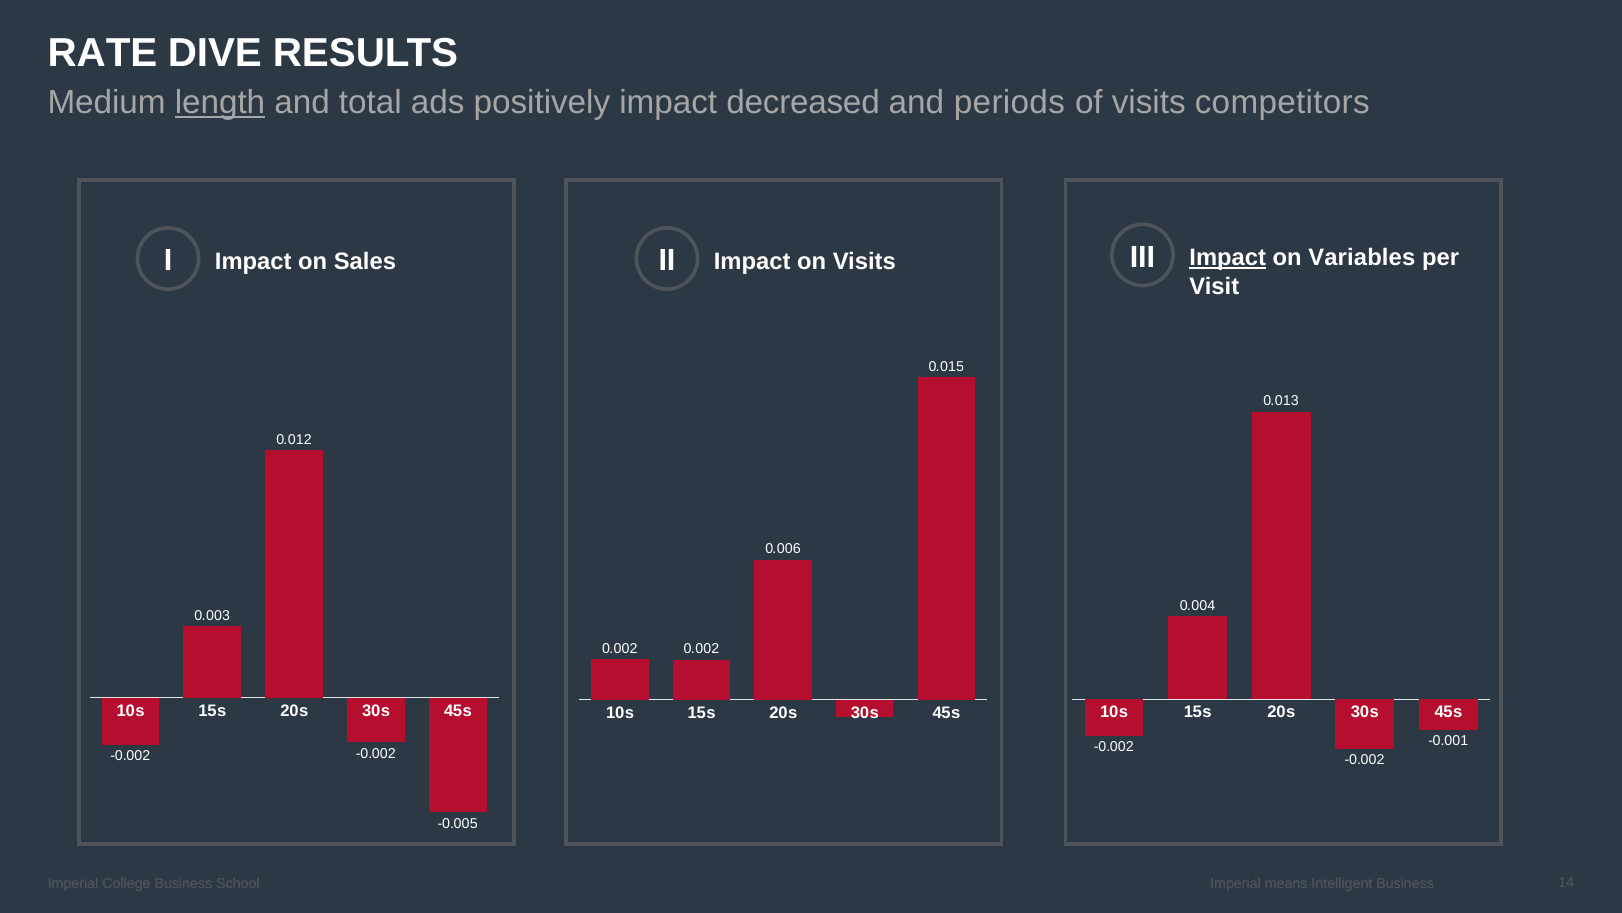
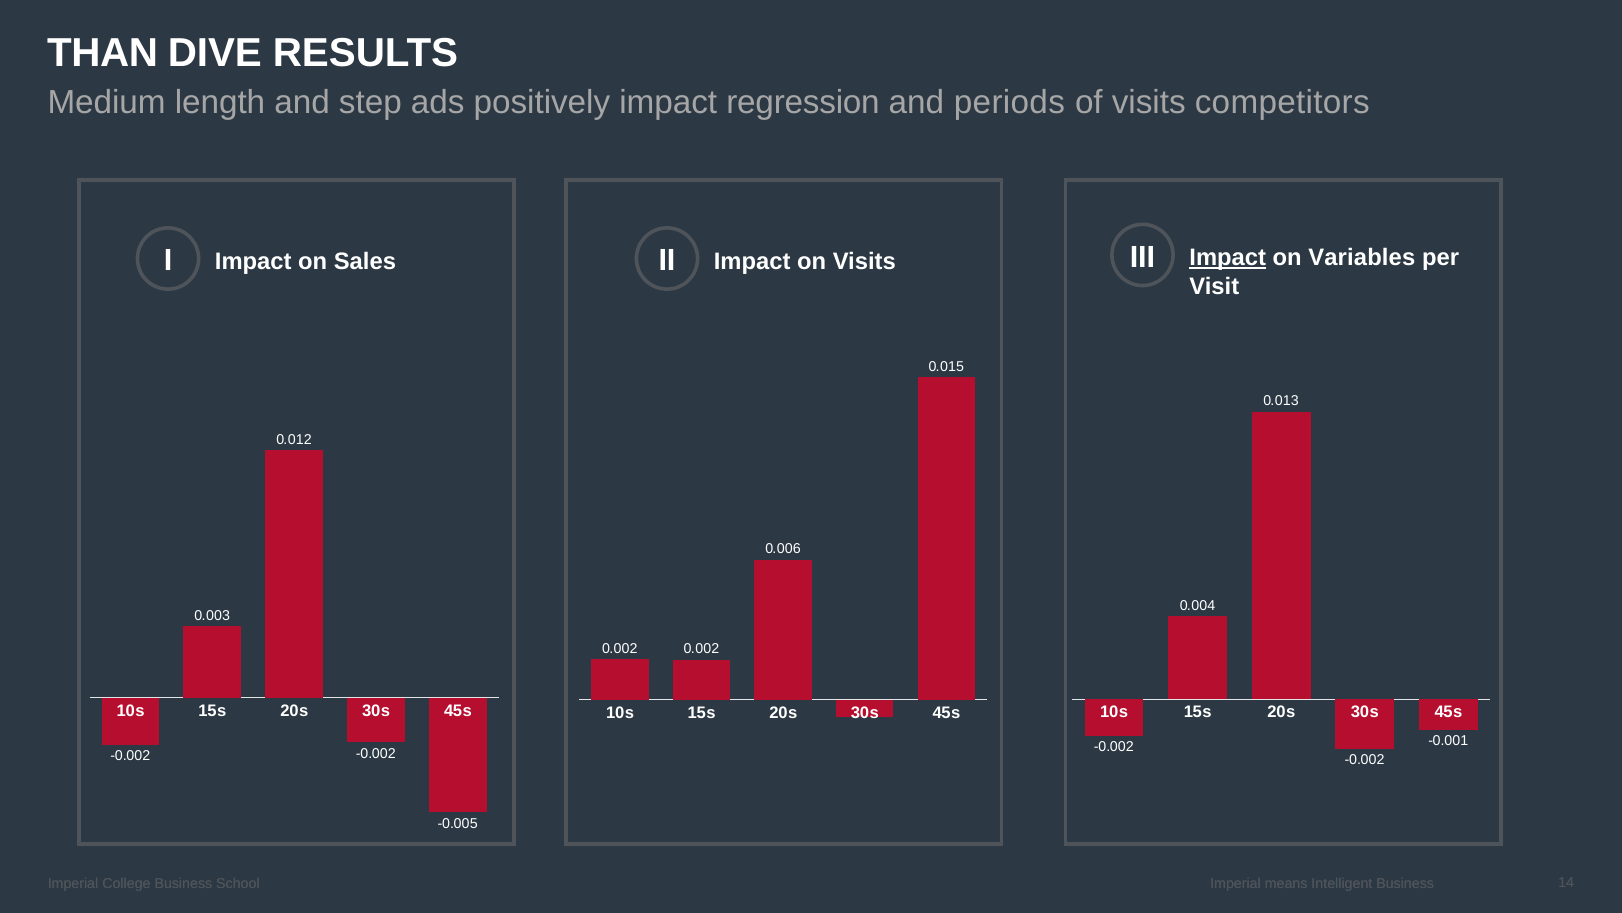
RATE: RATE -> THAN
length underline: present -> none
total: total -> step
decreased: decreased -> regression
